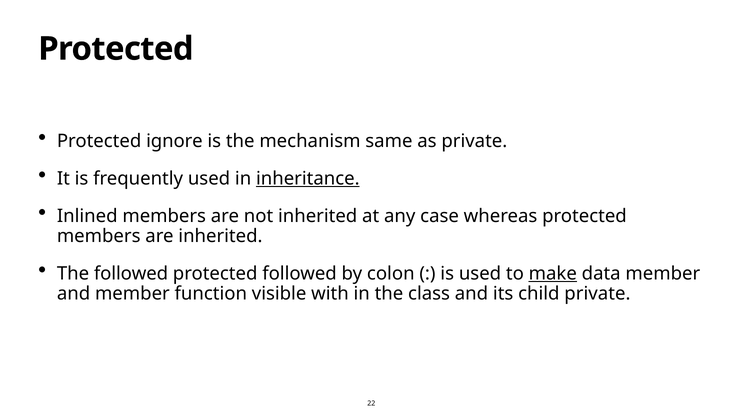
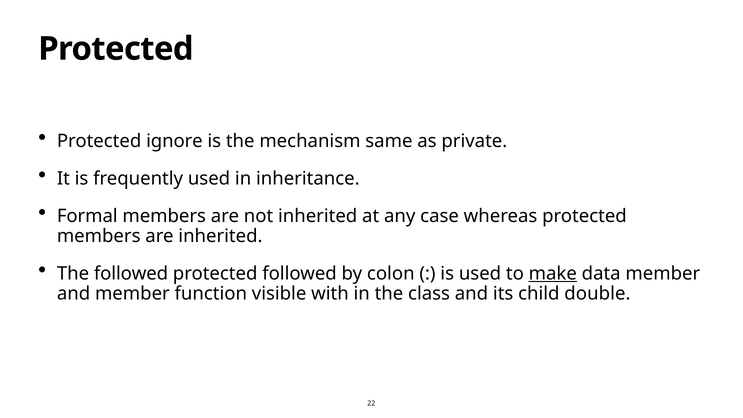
inheritance underline: present -> none
Inlined: Inlined -> Formal
child private: private -> double
